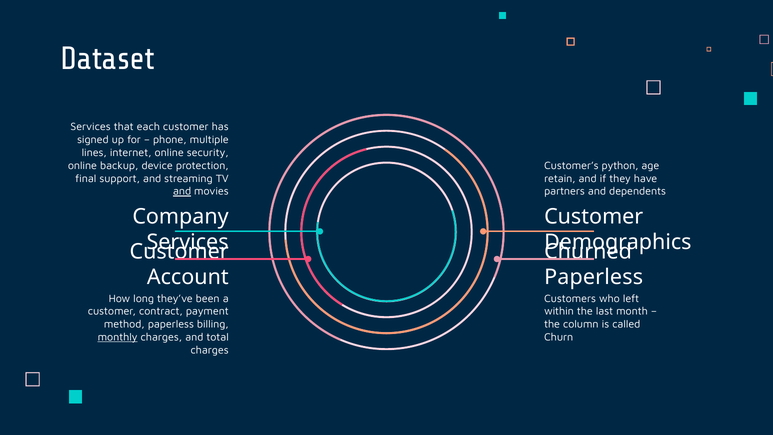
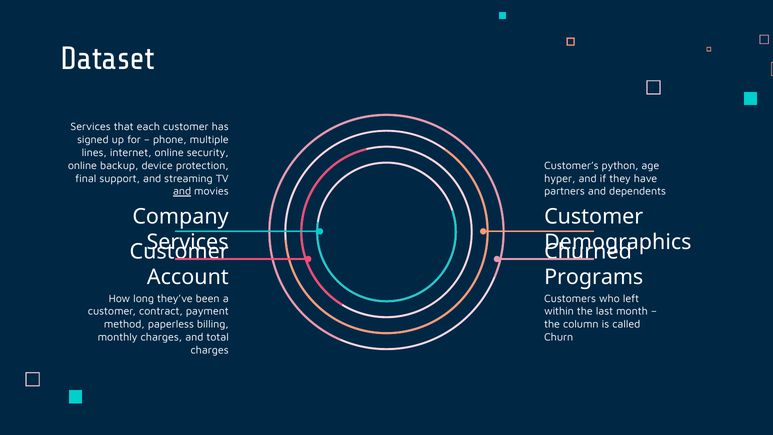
retain: retain -> hyper
Paperless at (594, 277): Paperless -> Programs
monthly underline: present -> none
